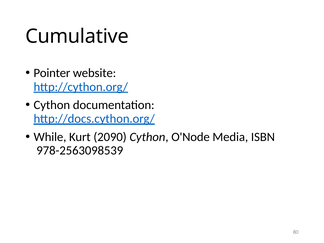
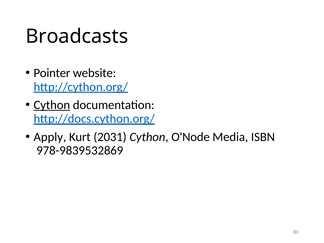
Cumulative: Cumulative -> Broadcasts
Cython at (52, 105) underline: none -> present
While: While -> Apply
2090: 2090 -> 2031
978-2563098539: 978-2563098539 -> 978-9839532869
